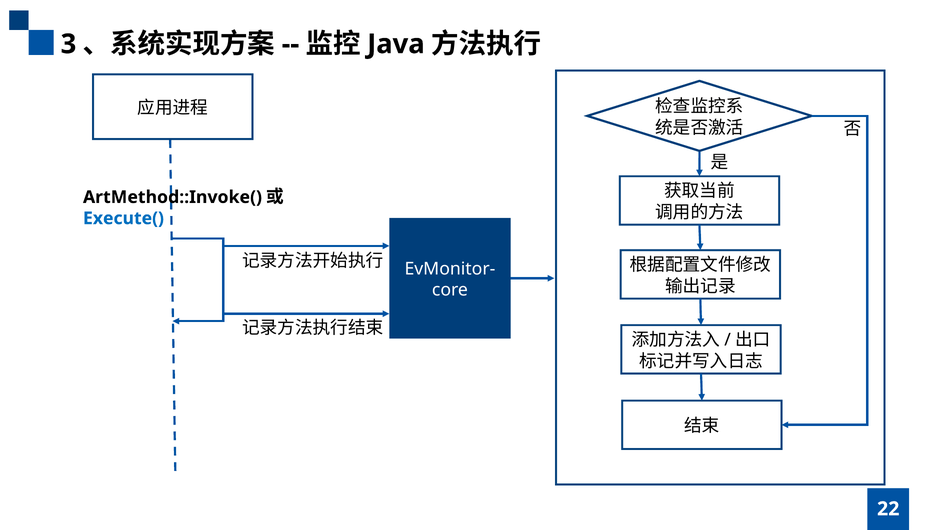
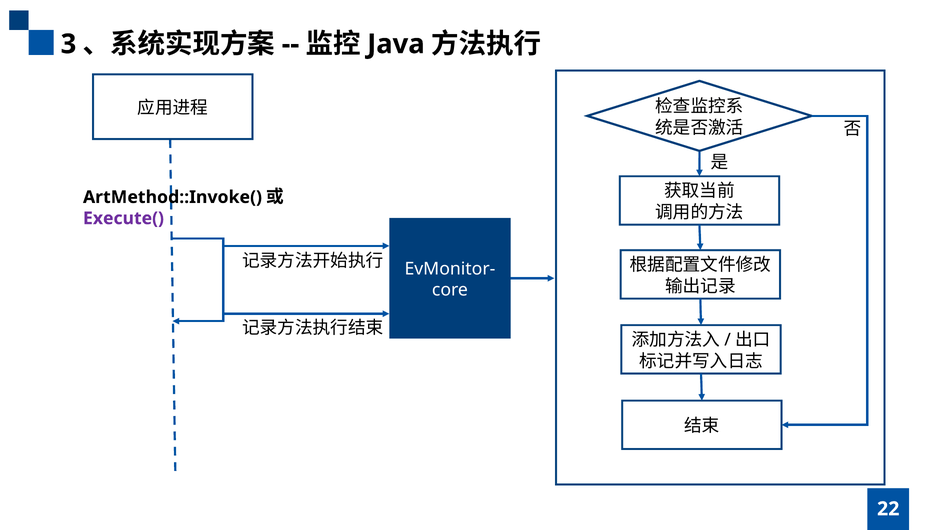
Execute( colour: blue -> purple
